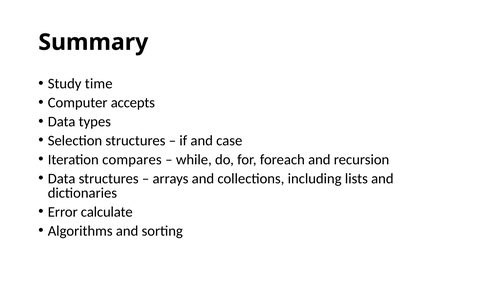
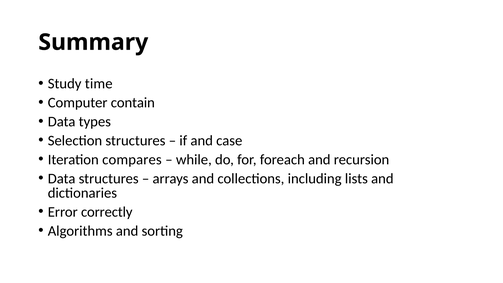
accepts: accepts -> contain
calculate: calculate -> correctly
